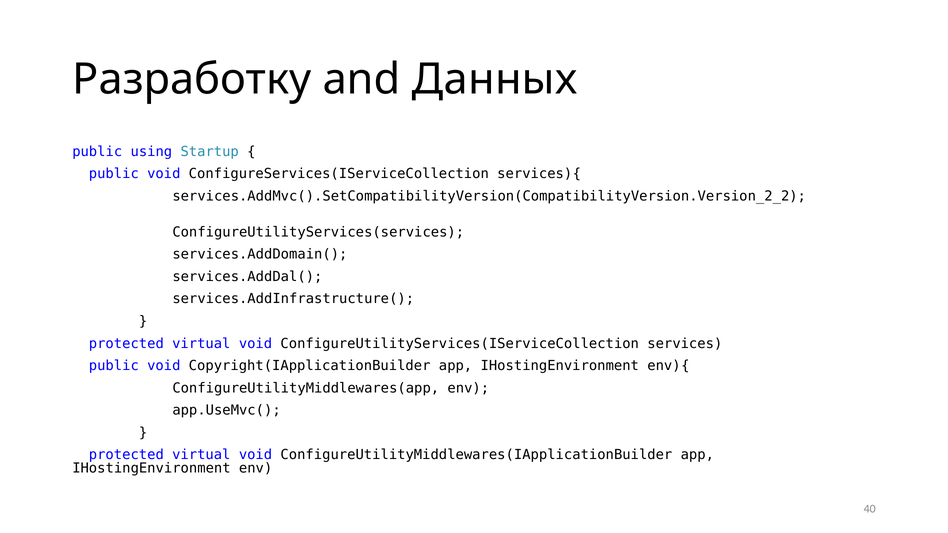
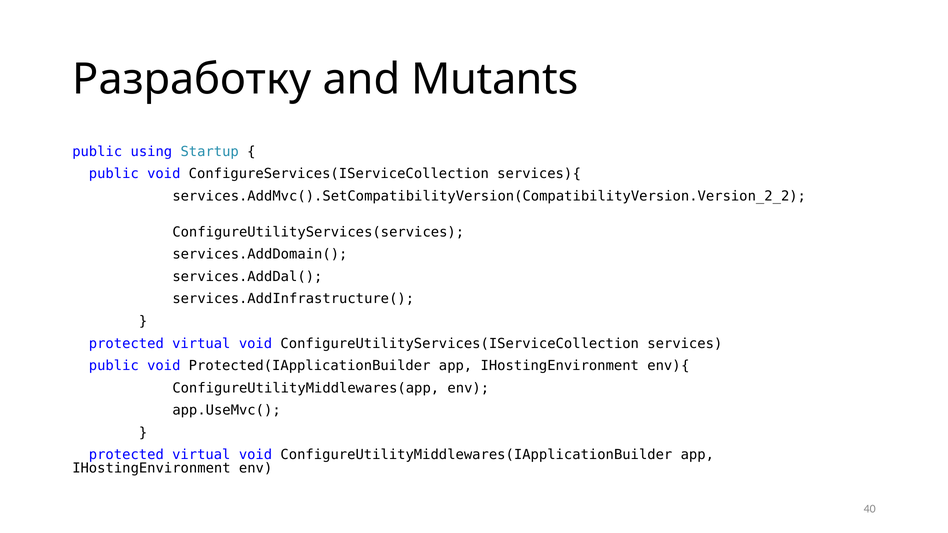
Данных: Данных -> Mutants
Copyright(IApplicationBuilder: Copyright(IApplicationBuilder -> Protected(IApplicationBuilder
